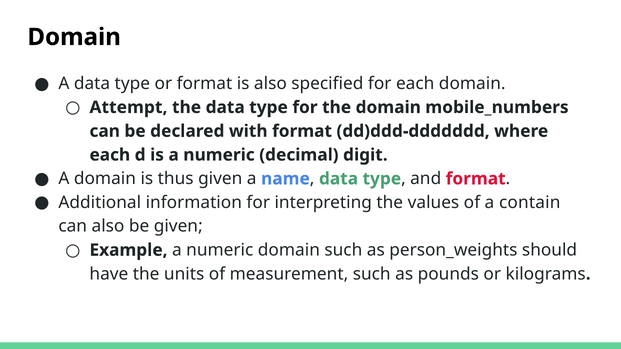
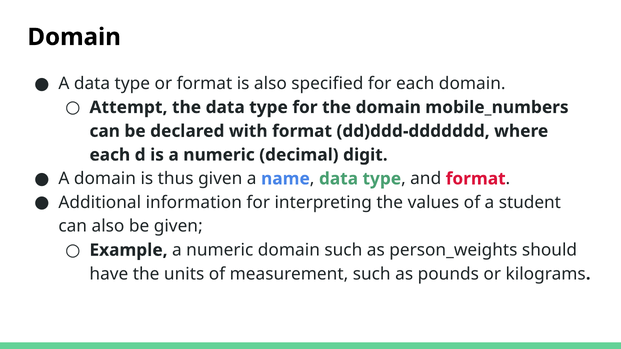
contain: contain -> student
